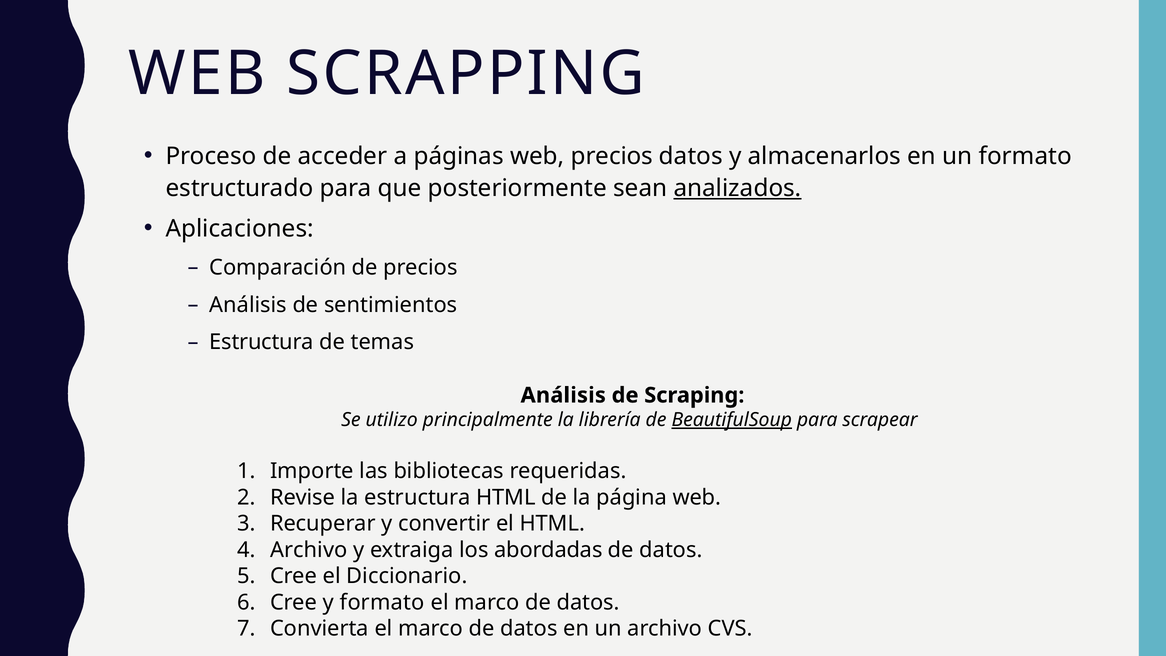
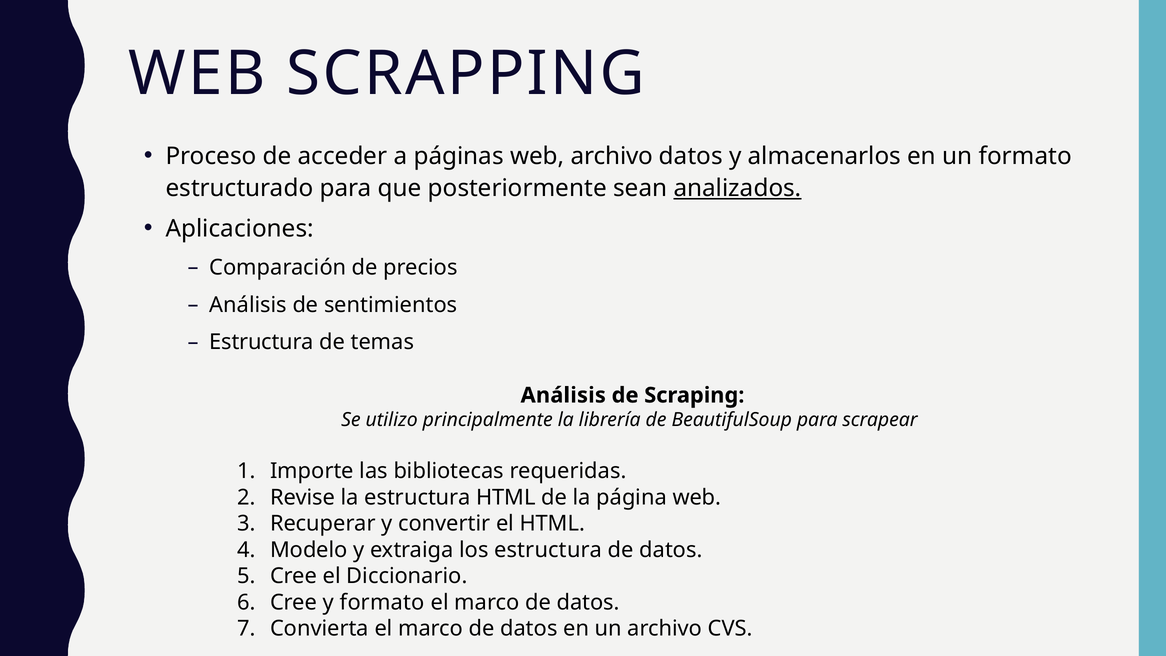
web precios: precios -> archivo
BeautifulSoup underline: present -> none
Archivo at (309, 550): Archivo -> Modelo
los abordadas: abordadas -> estructura
